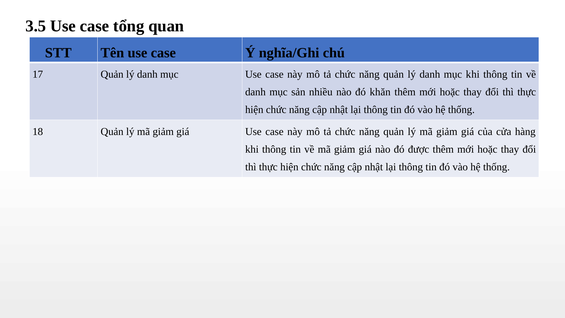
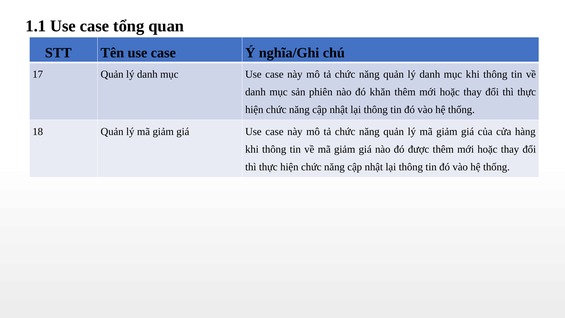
3.5: 3.5 -> 1.1
nhiều: nhiều -> phiên
